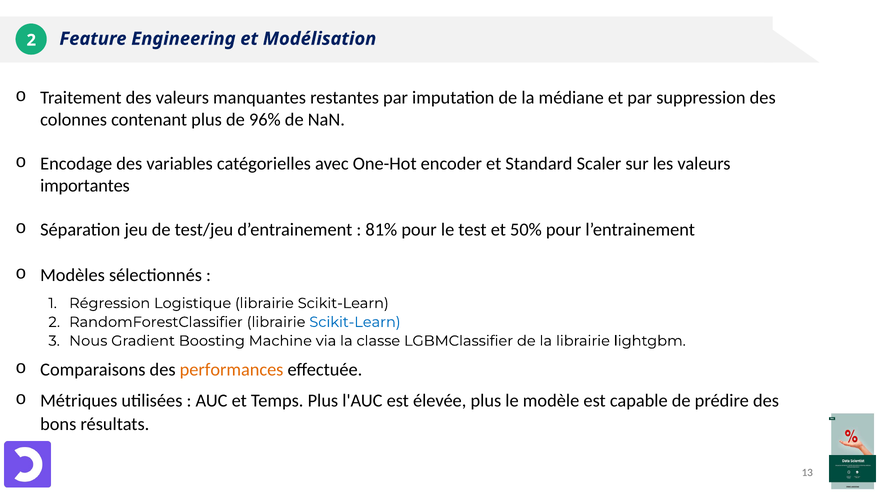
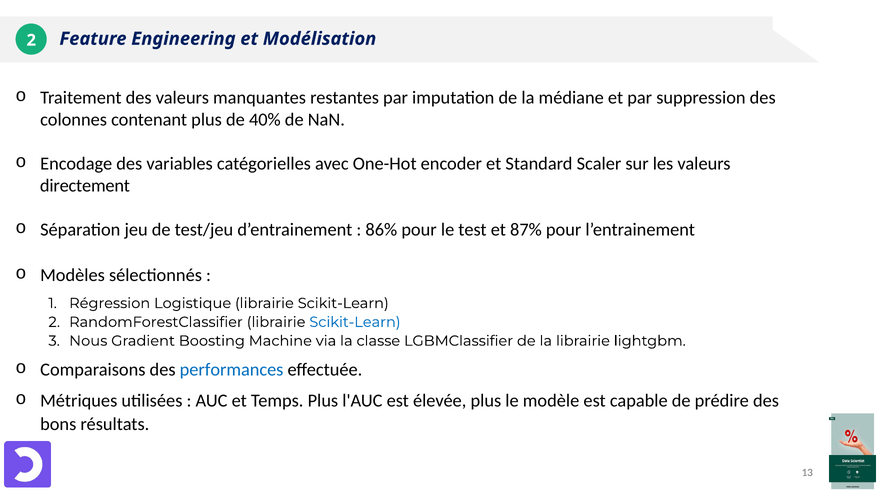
96%: 96% -> 40%
importantes: importantes -> directement
81%: 81% -> 86%
50%: 50% -> 87%
performances colour: orange -> blue
